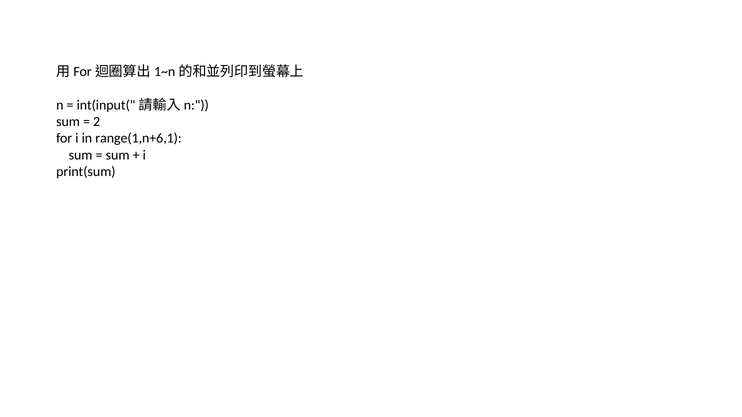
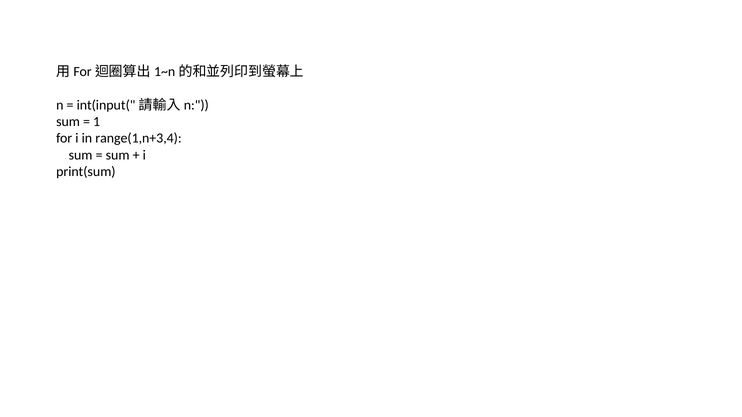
2: 2 -> 1
range(1,n+6,1: range(1,n+6,1 -> range(1,n+3,4
